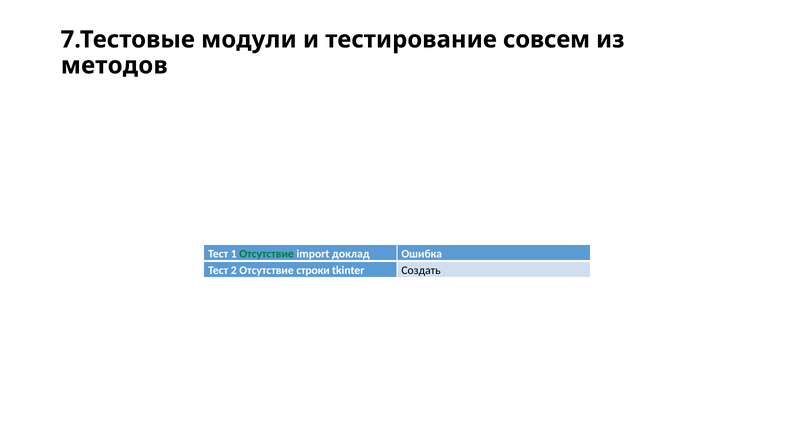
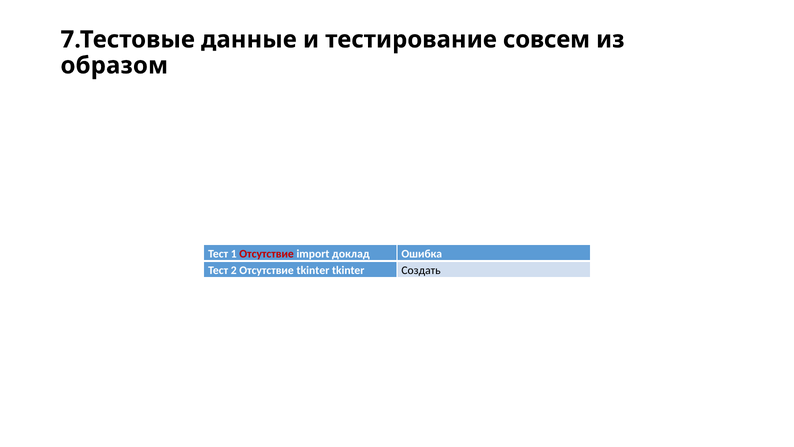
модули: модули -> данные
методов: методов -> образом
Отсутствие at (267, 254) colour: green -> red
Отсутствие строки: строки -> tkinter
